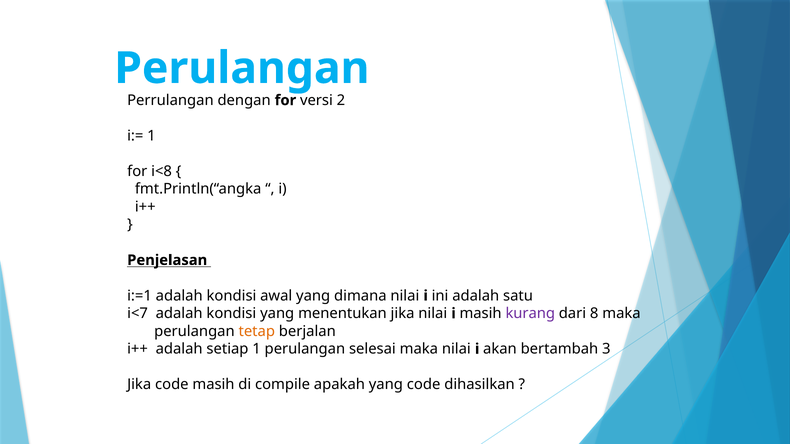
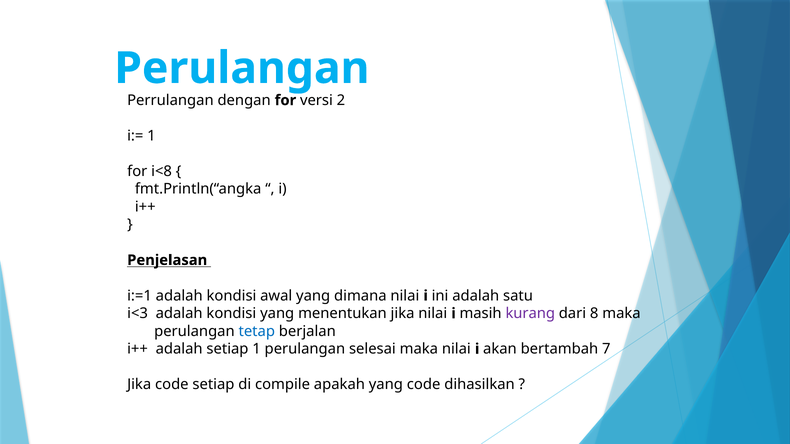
i<7: i<7 -> i<3
tetap colour: orange -> blue
3: 3 -> 7
code masih: masih -> setiap
